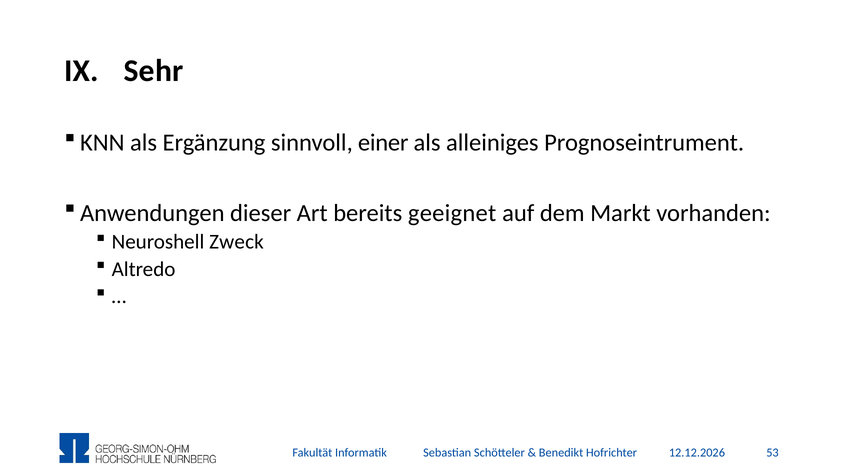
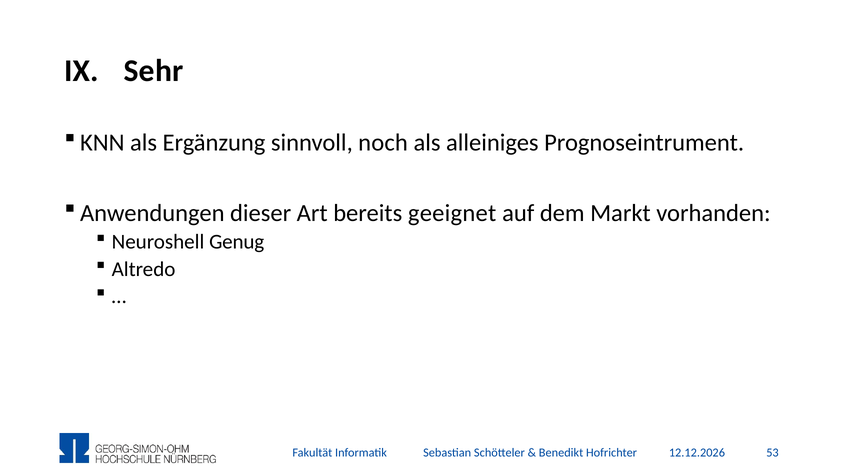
einer: einer -> noch
Zweck: Zweck -> Genug
